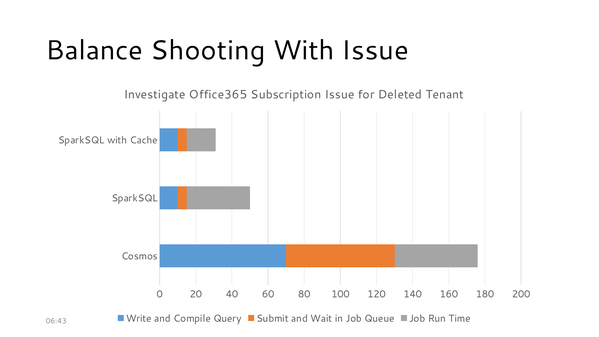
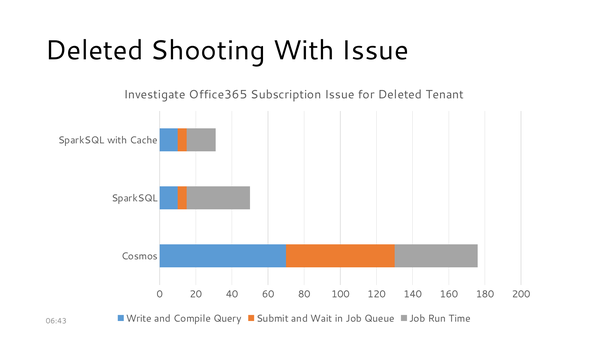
Balance at (94, 50): Balance -> Deleted
